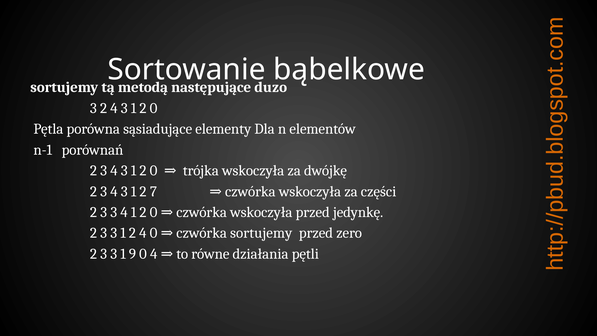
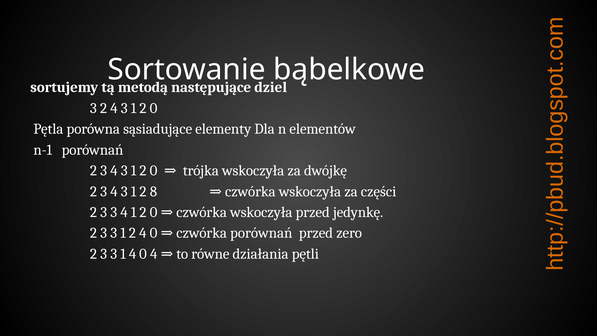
duzo: duzo -> dziel
7: 7 -> 8
czwórka sortujemy: sortujemy -> porównań
1 9: 9 -> 4
